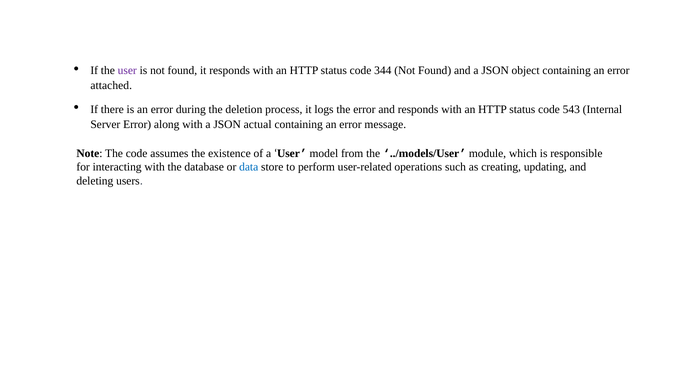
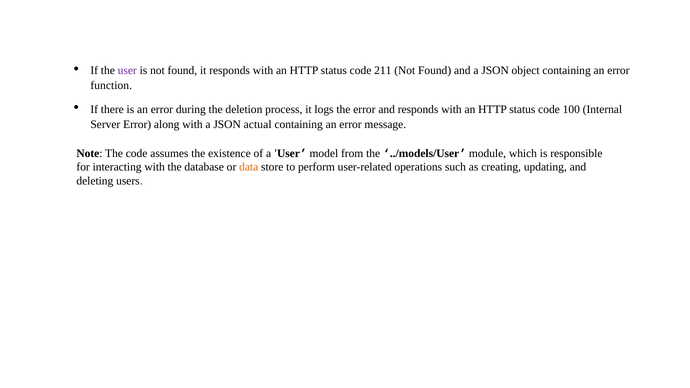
344: 344 -> 211
attached: attached -> function
543: 543 -> 100
data colour: blue -> orange
